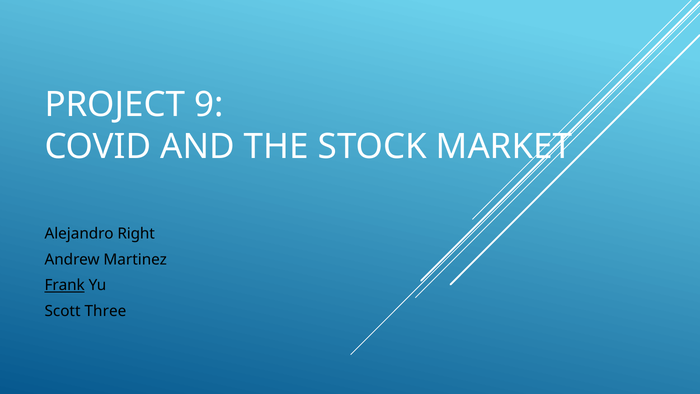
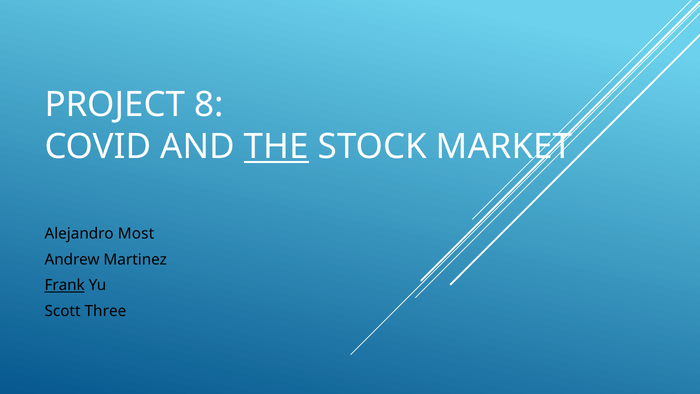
9: 9 -> 8
THE underline: none -> present
Right: Right -> Most
